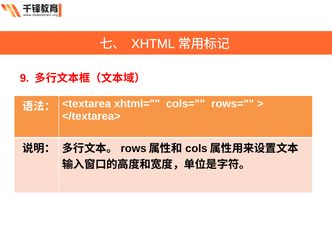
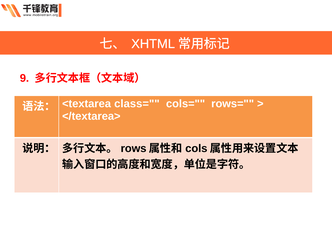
xhtml=: xhtml= -> class=
